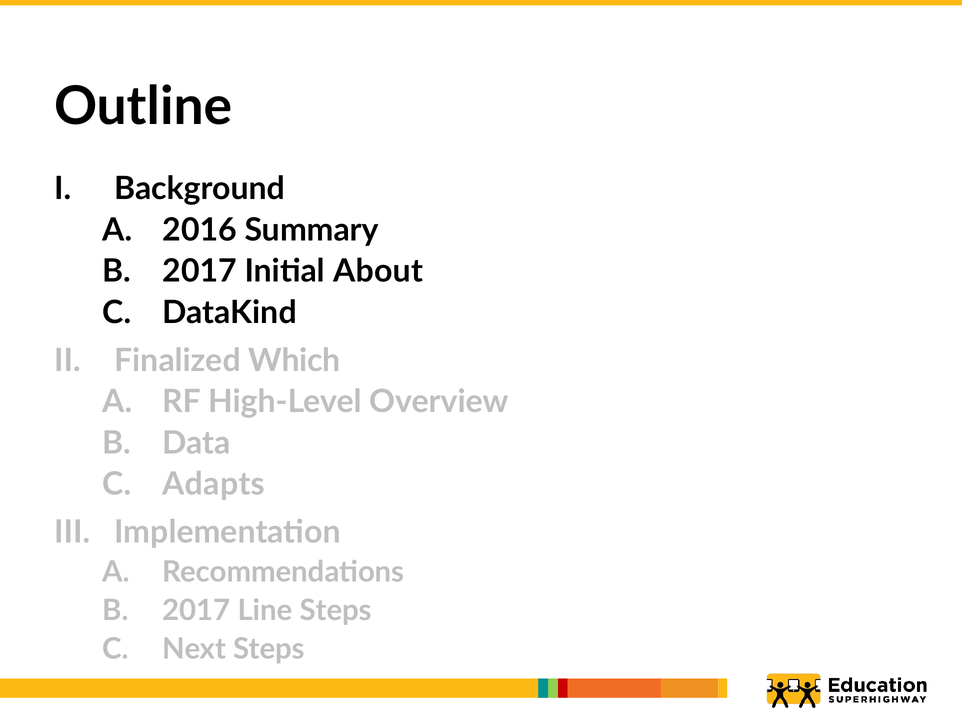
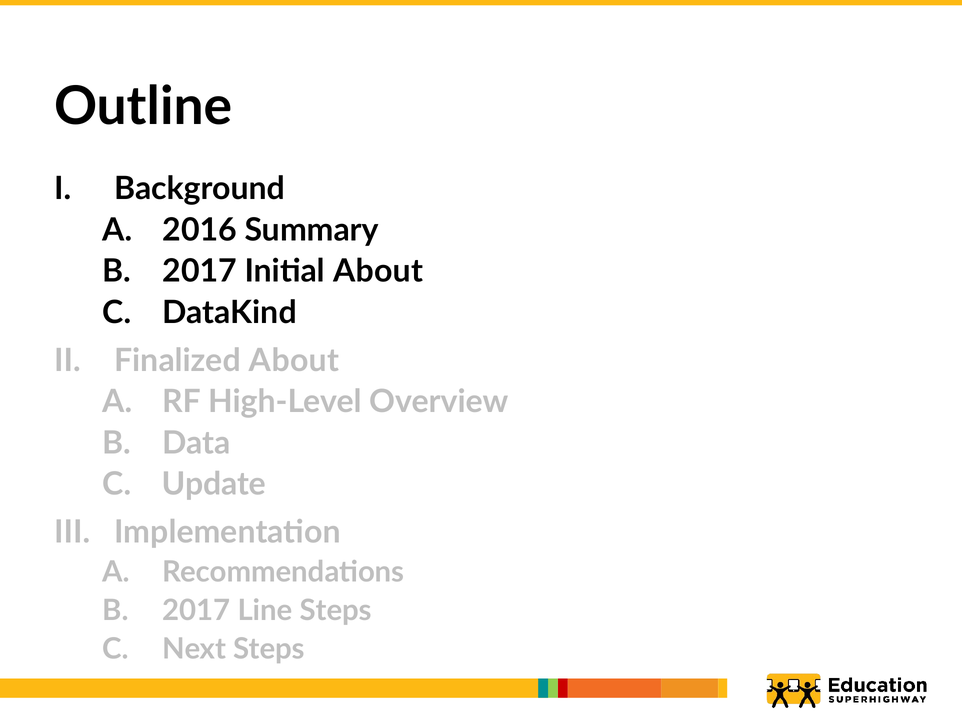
Finalized Which: Which -> About
Adapts: Adapts -> Update
